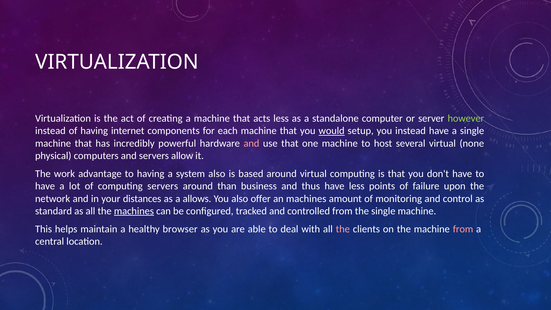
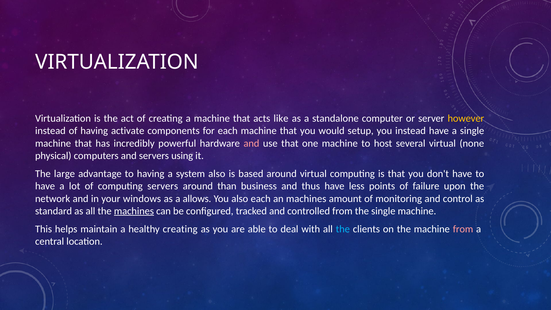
acts less: less -> like
however colour: light green -> yellow
internet: internet -> activate
would underline: present -> none
allow: allow -> using
work: work -> large
distances: distances -> windows
also offer: offer -> each
healthy browser: browser -> creating
the at (343, 229) colour: pink -> light blue
